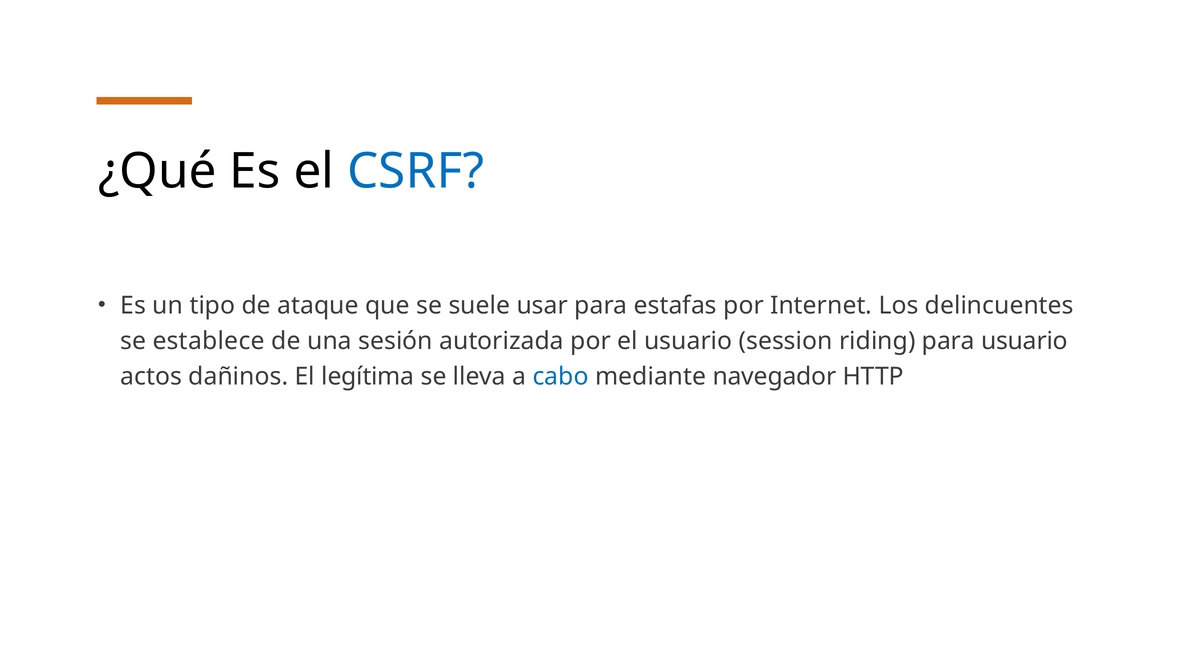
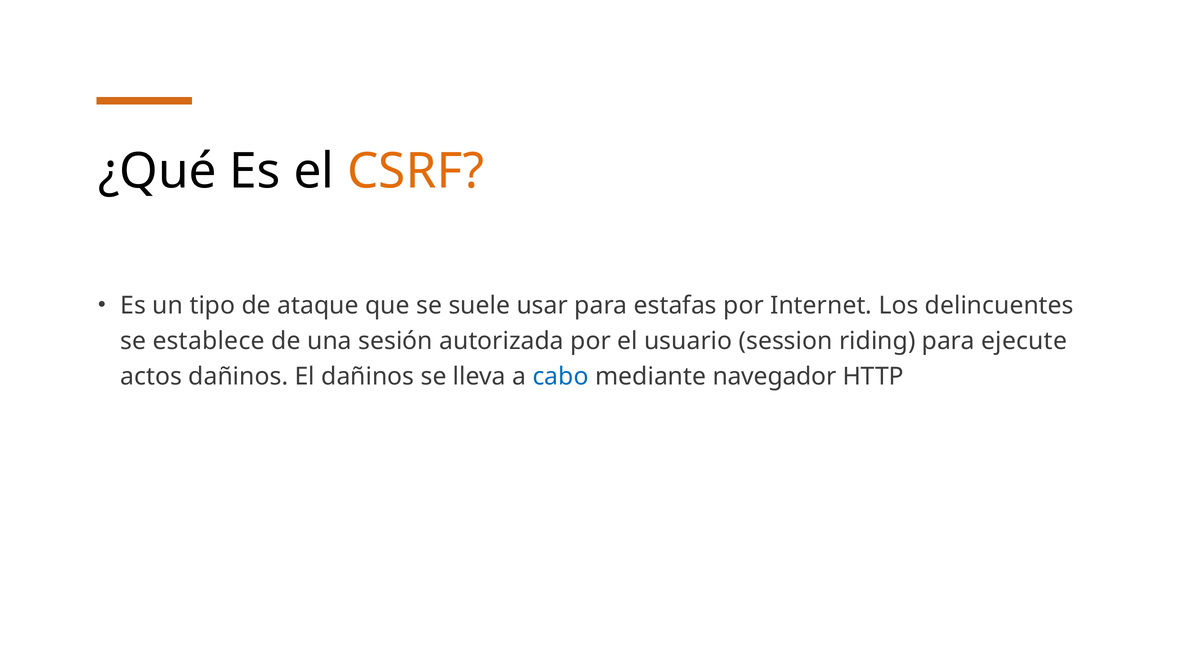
CSRF colour: blue -> orange
para usuario: usuario -> ejecute
El legítima: legítima -> dañinos
